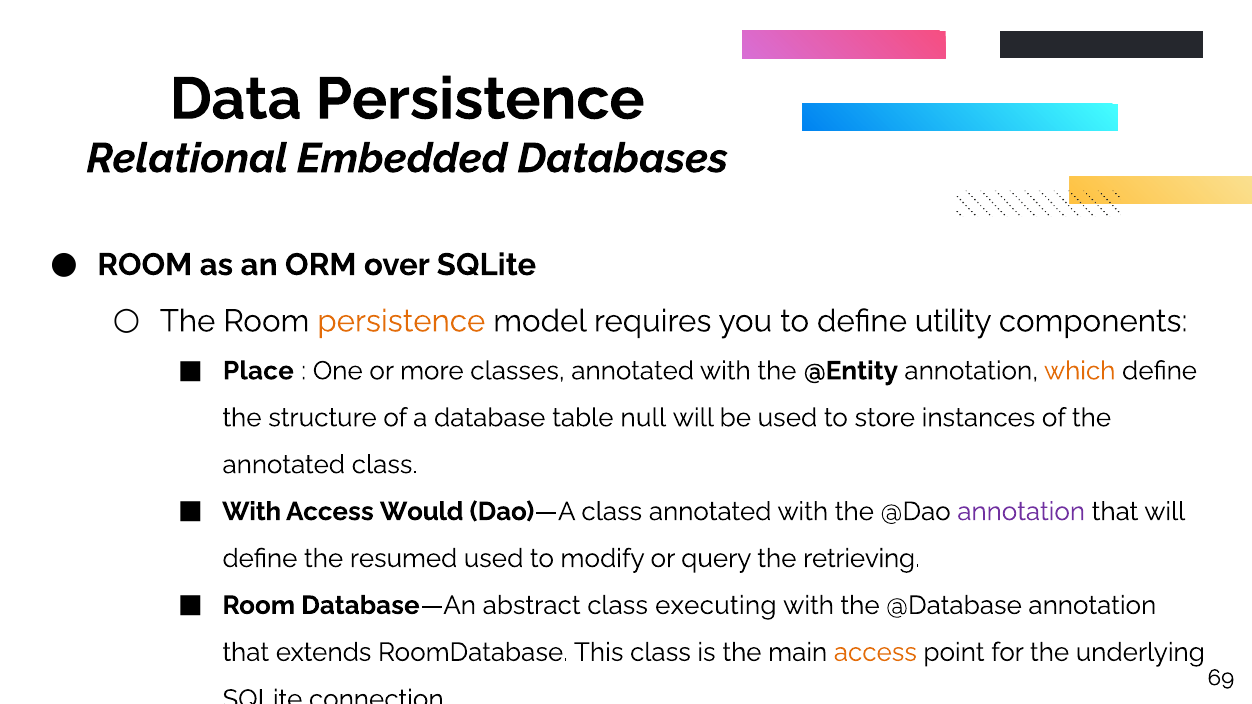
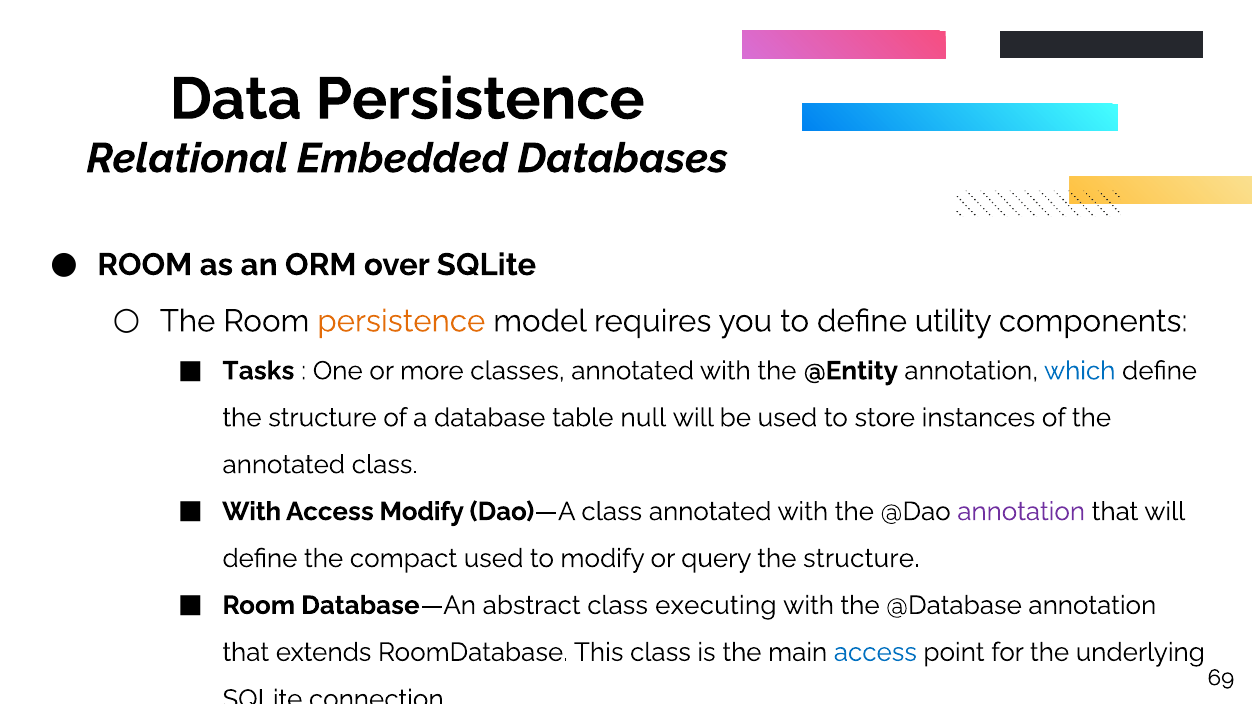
Place: Place -> Tasks
which colour: orange -> blue
Access Would: Would -> Modify
resumed: resumed -> compact
query the retrieving: retrieving -> structure
access at (875, 652) colour: orange -> blue
